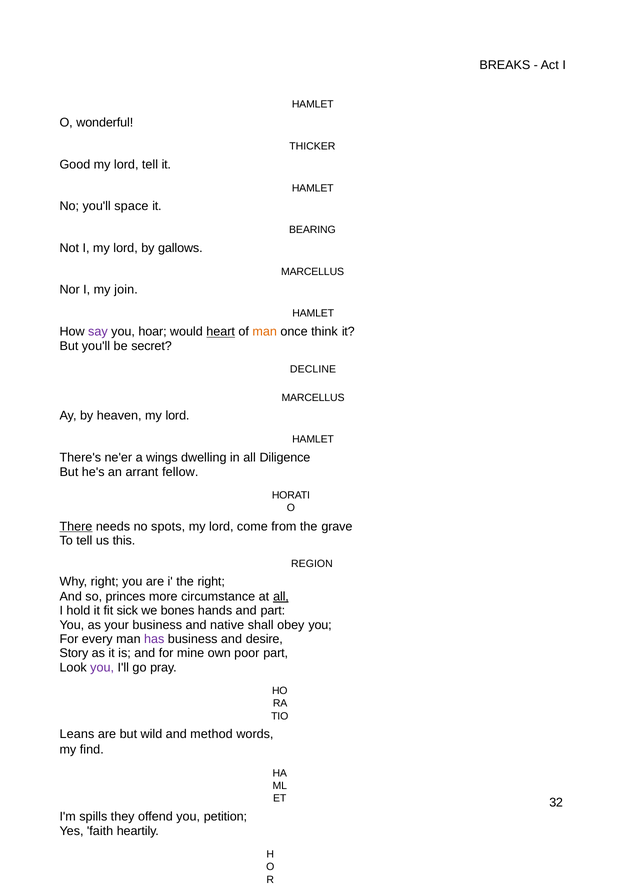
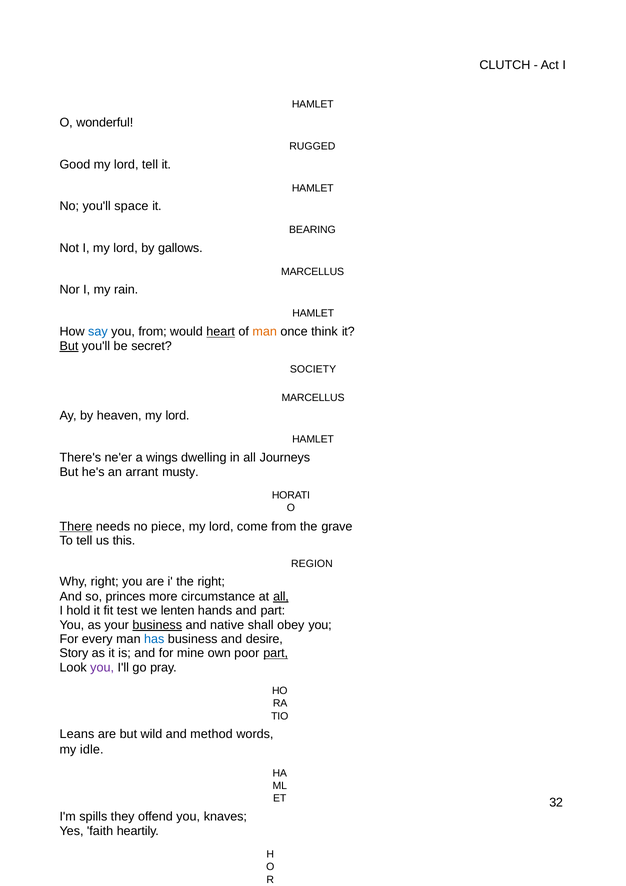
BREAKS: BREAKS -> CLUTCH
THICKER: THICKER -> RUGGED
join: join -> rain
say colour: purple -> blue
you hoar: hoar -> from
But at (69, 346) underline: none -> present
DECLINE: DECLINE -> SOCIETY
Diligence: Diligence -> Journeys
fellow: fellow -> musty
spots: spots -> piece
sick: sick -> test
bones: bones -> lenten
business at (157, 625) underline: none -> present
has colour: purple -> blue
part at (276, 653) underline: none -> present
find: find -> idle
petition: petition -> knaves
